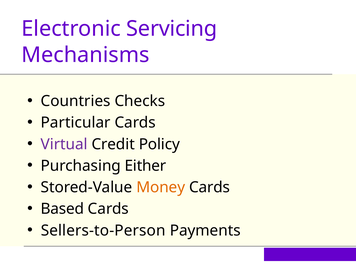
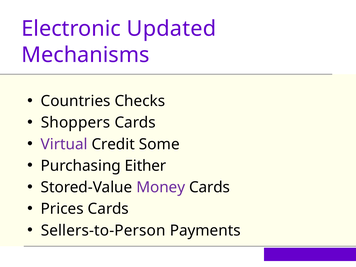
Servicing: Servicing -> Updated
Particular: Particular -> Shoppers
Policy: Policy -> Some
Money colour: orange -> purple
Based: Based -> Prices
